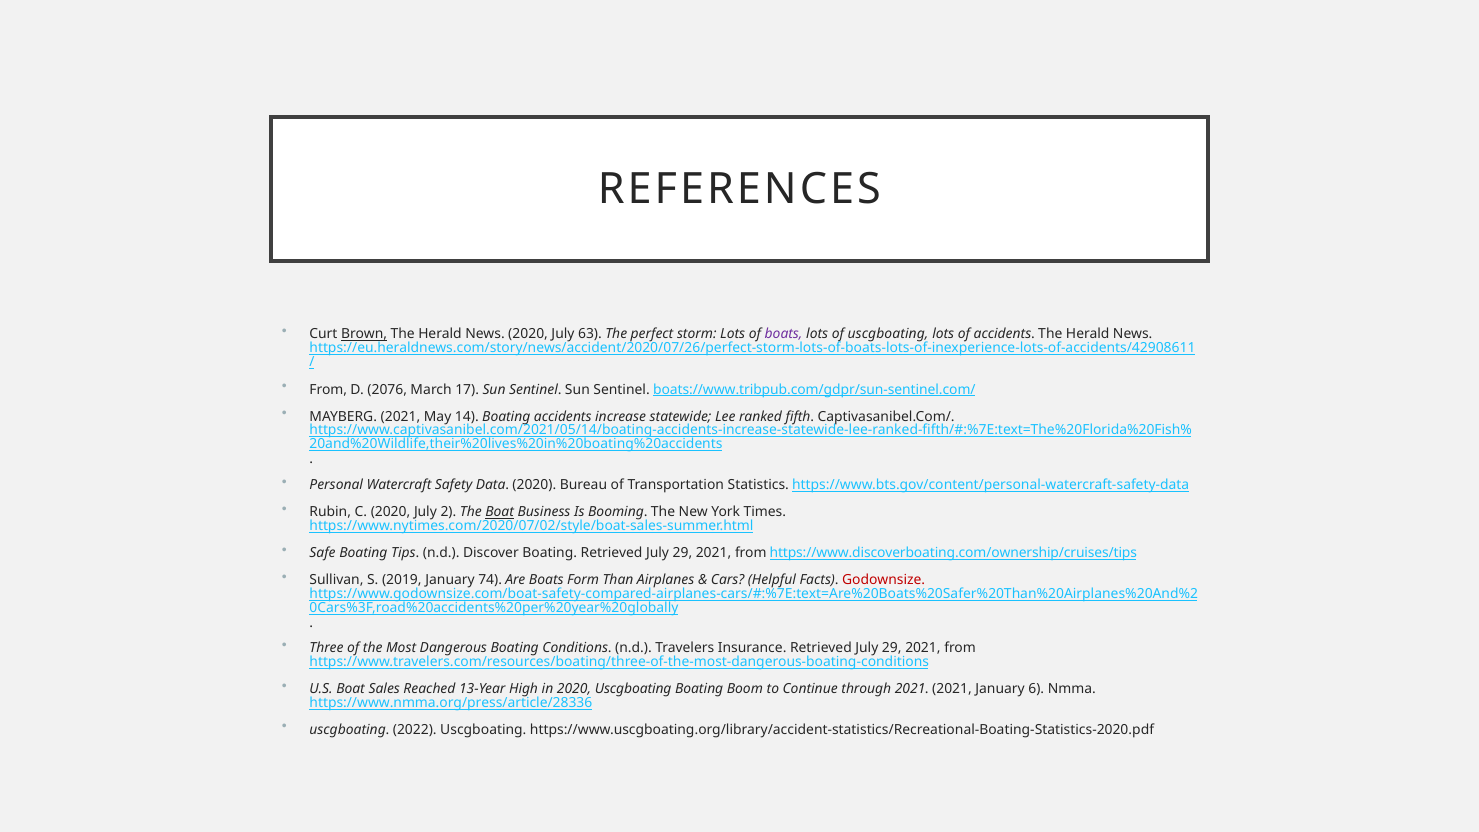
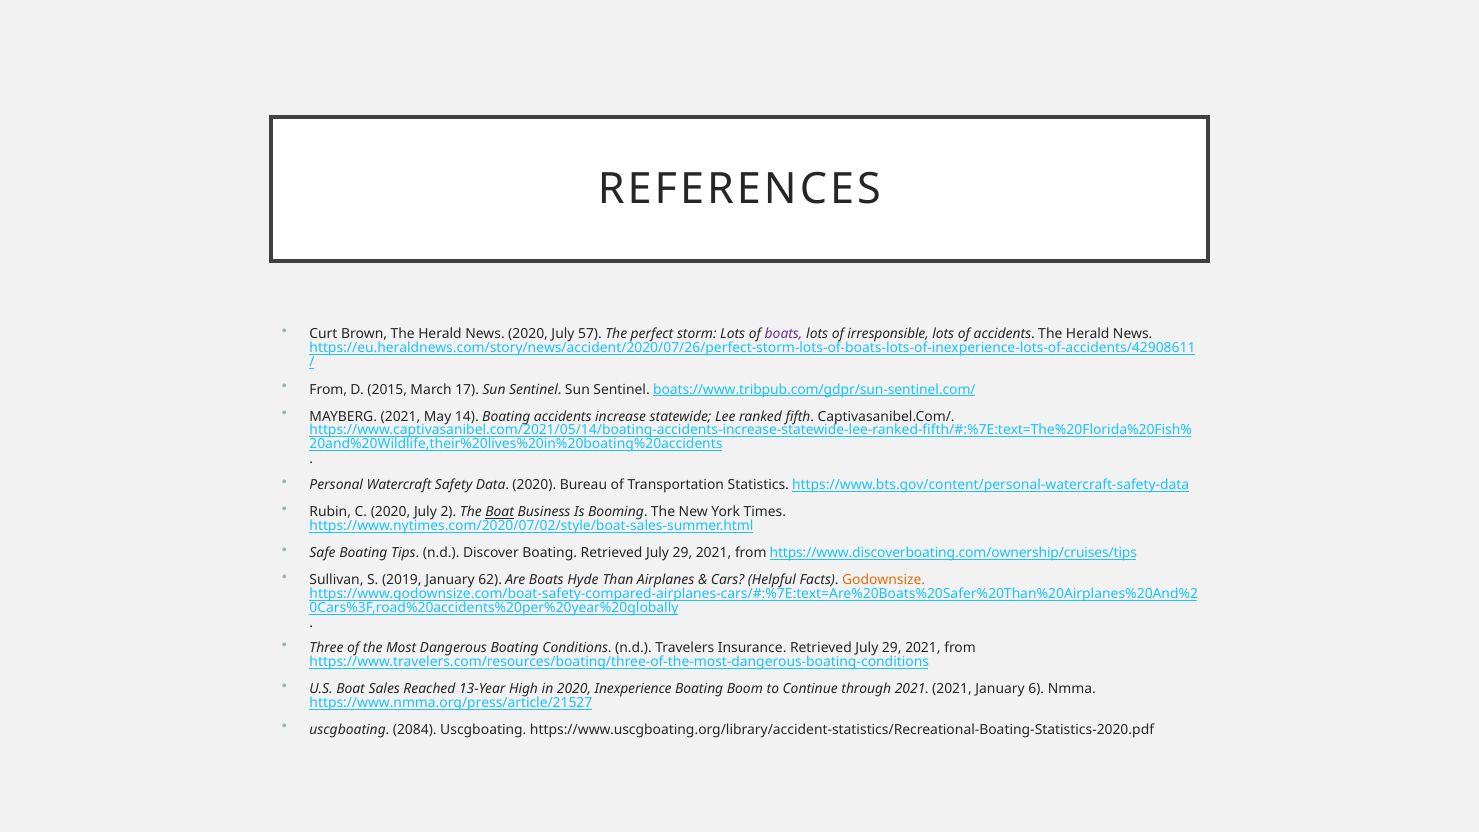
Brown underline: present -> none
63: 63 -> 57
of uscgboating: uscgboating -> irresponsible
2076: 2076 -> 2015
74: 74 -> 62
Form: Form -> Hyde
Godownsize colour: red -> orange
2020 Uscgboating: Uscgboating -> Inexperience
https://www.nmma.org/press/article/28336: https://www.nmma.org/press/article/28336 -> https://www.nmma.org/press/article/21527
2022: 2022 -> 2084
